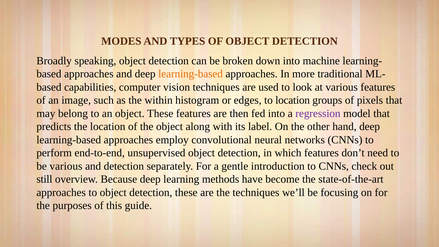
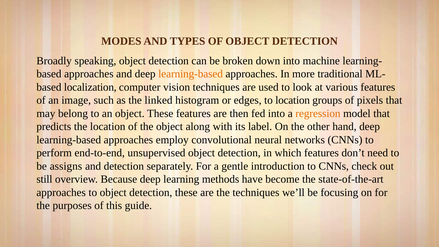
capabilities: capabilities -> localization
within: within -> linked
regression colour: purple -> orange
be various: various -> assigns
